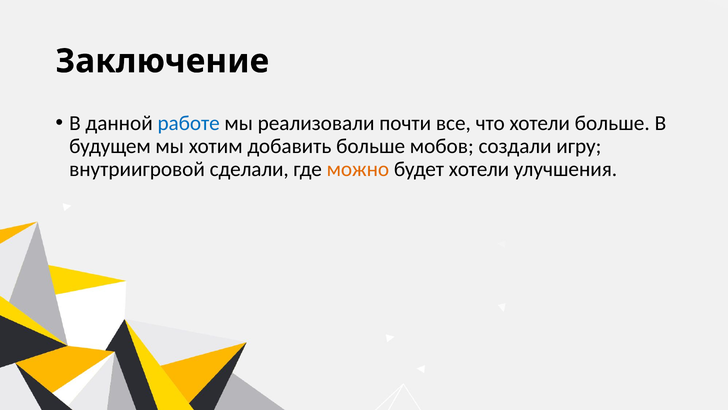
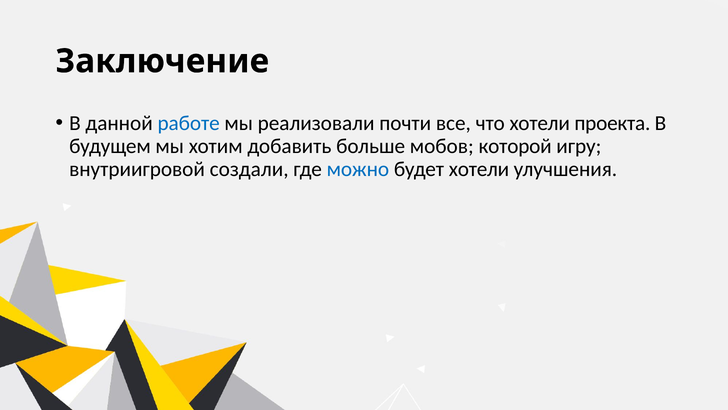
хотели больше: больше -> проекта
создали: создали -> которой
сделали: сделали -> создали
можно colour: orange -> blue
